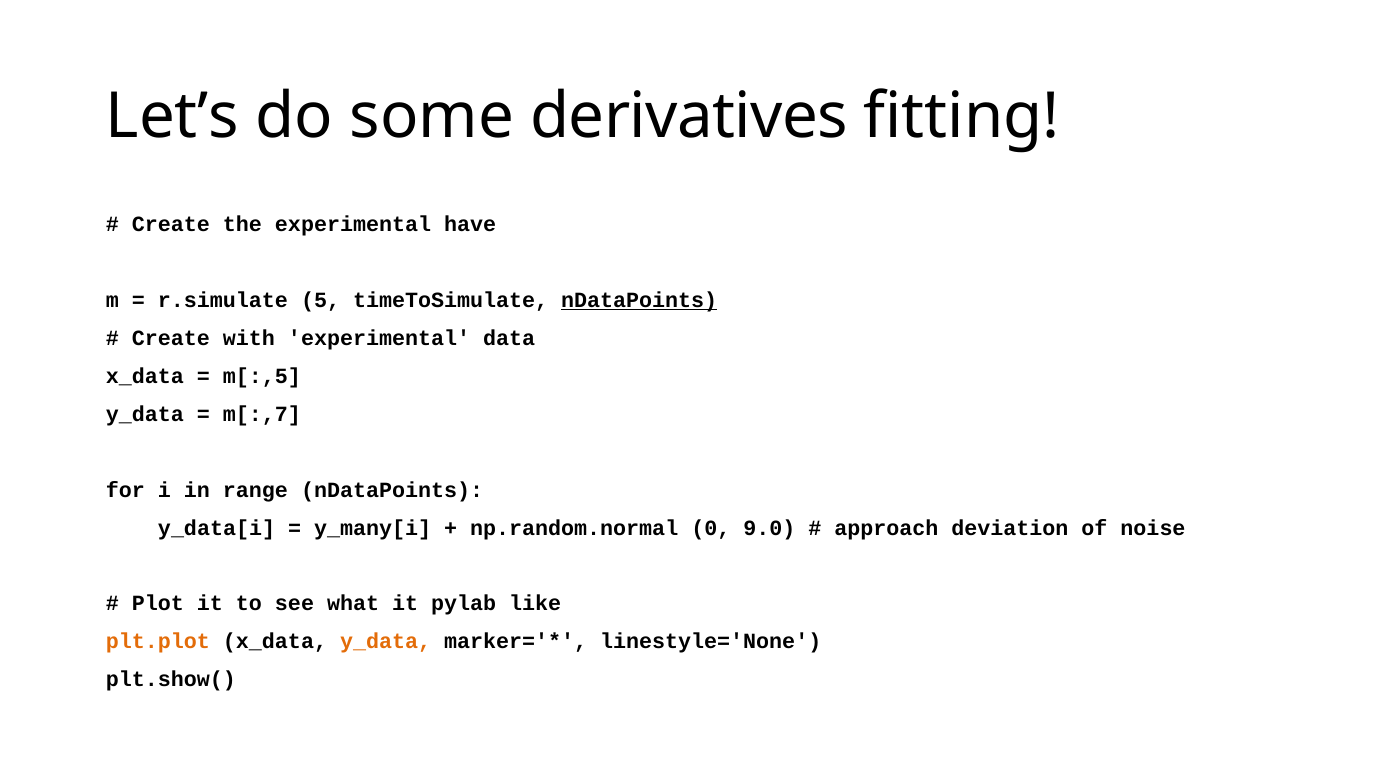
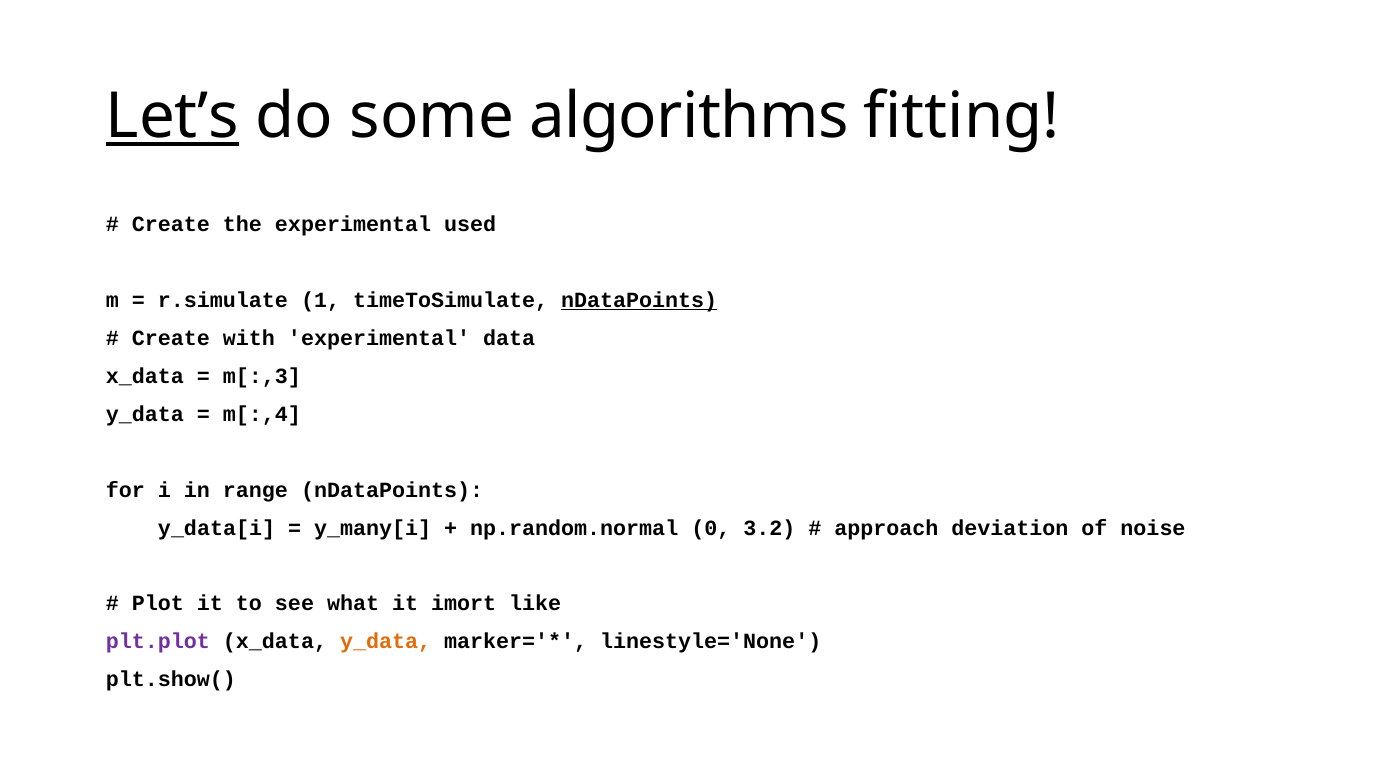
Let’s underline: none -> present
derivatives: derivatives -> algorithms
have: have -> used
5: 5 -> 1
m[:,5: m[:,5 -> m[:,3
m[:,7: m[:,7 -> m[:,4
9.0: 9.0 -> 3.2
pylab: pylab -> imort
plt.plot colour: orange -> purple
